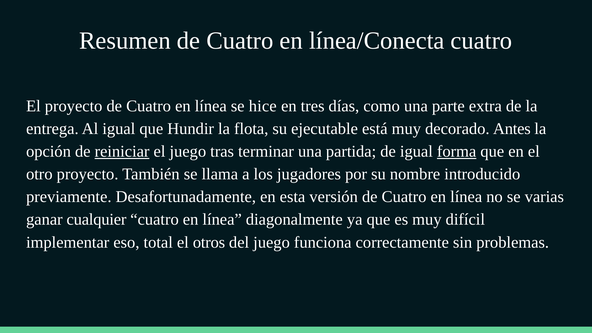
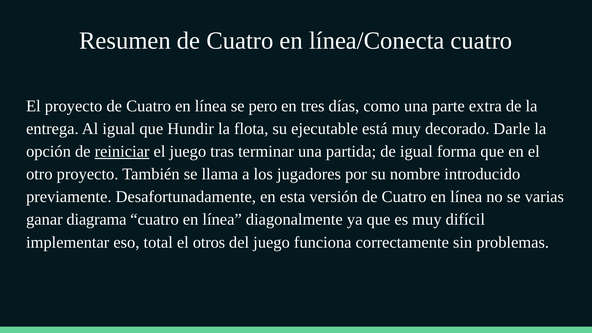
hice: hice -> pero
Antes: Antes -> Darle
forma underline: present -> none
cualquier: cualquier -> diagrama
